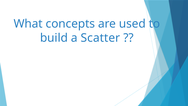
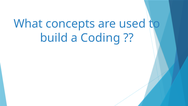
Scatter: Scatter -> Coding
